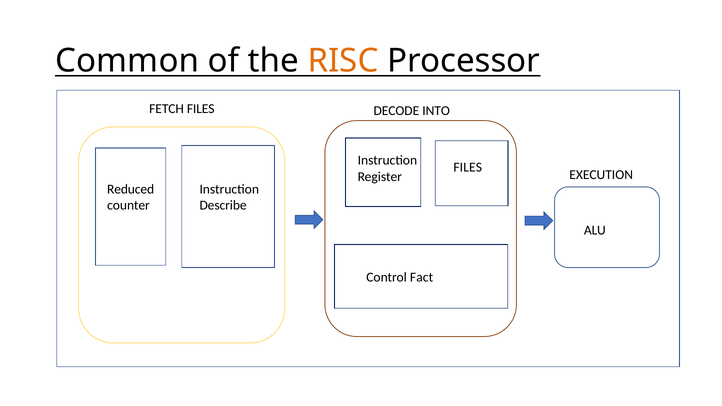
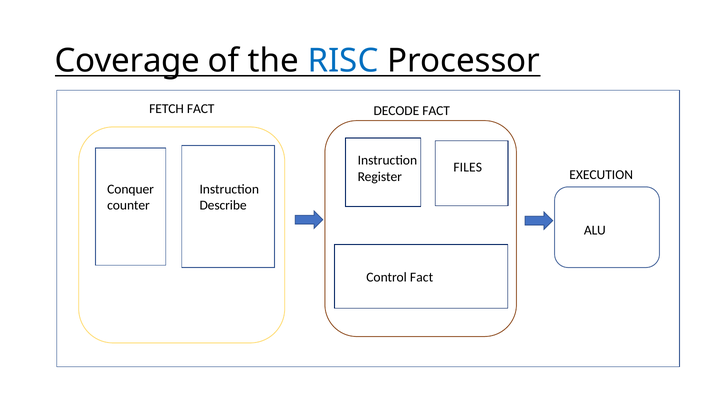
Common: Common -> Coverage
RISC colour: orange -> blue
FETCH FILES: FILES -> FACT
DECODE INTO: INTO -> FACT
Reduced: Reduced -> Conquer
